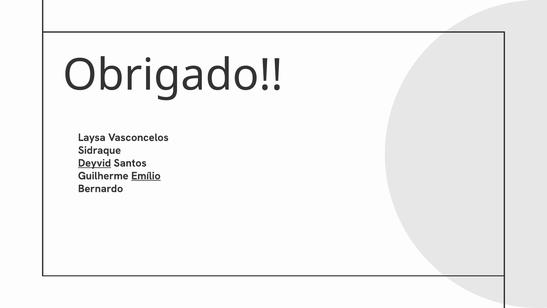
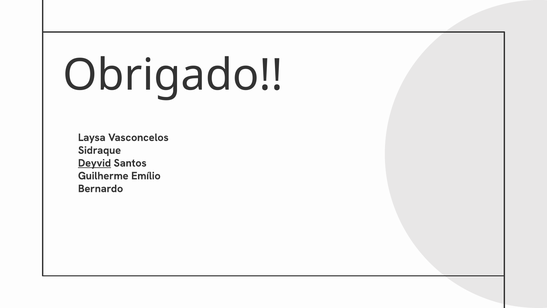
Emílio underline: present -> none
